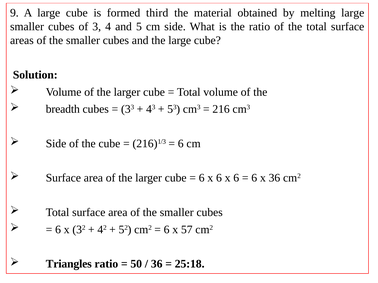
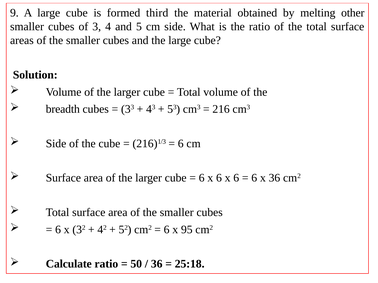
melting large: large -> other
57: 57 -> 95
Triangles: Triangles -> Calculate
